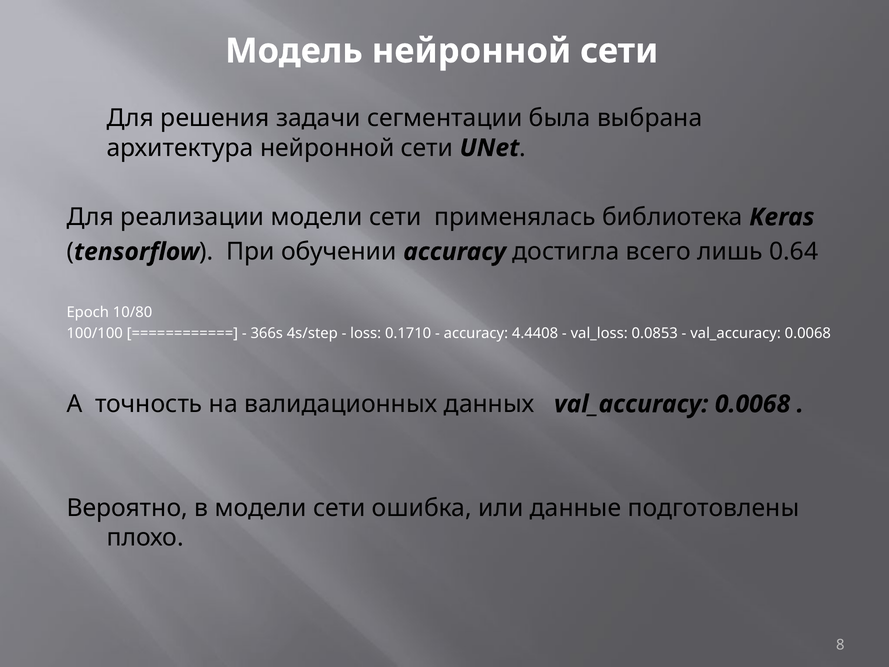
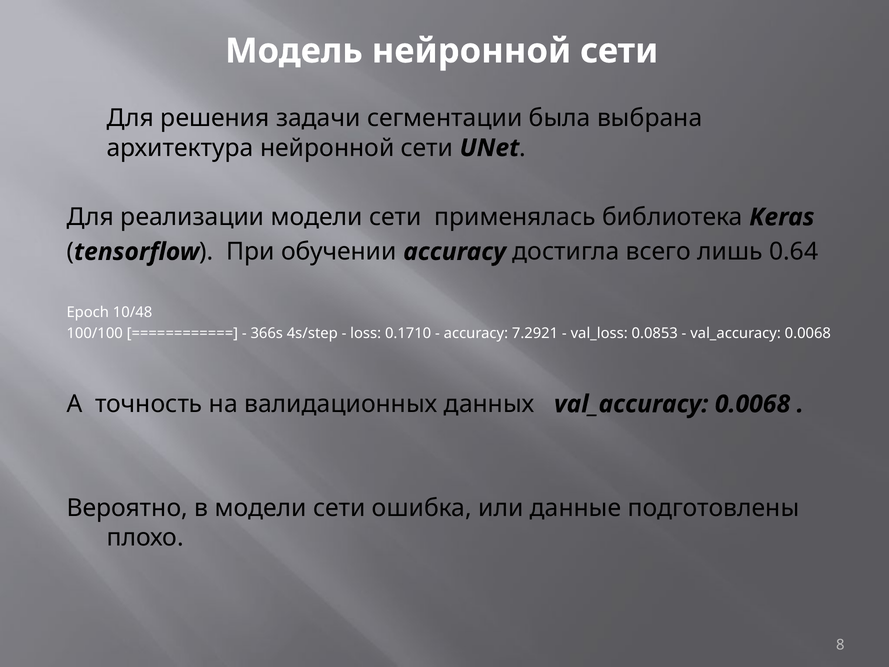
10/80: 10/80 -> 10/48
4.4408: 4.4408 -> 7.2921
